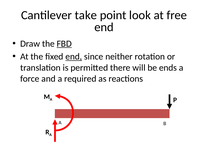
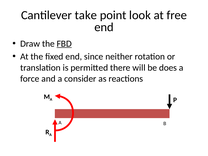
end at (74, 57) underline: present -> none
ends: ends -> does
required: required -> consider
